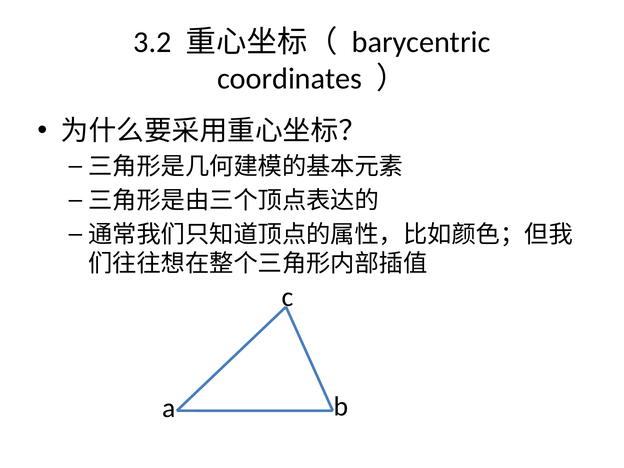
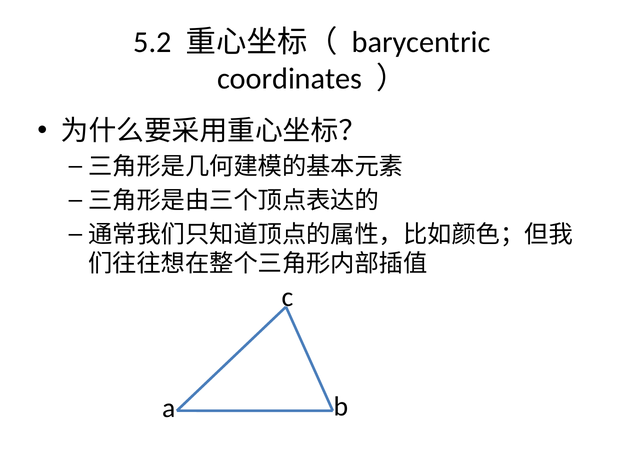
3.2: 3.2 -> 5.2
